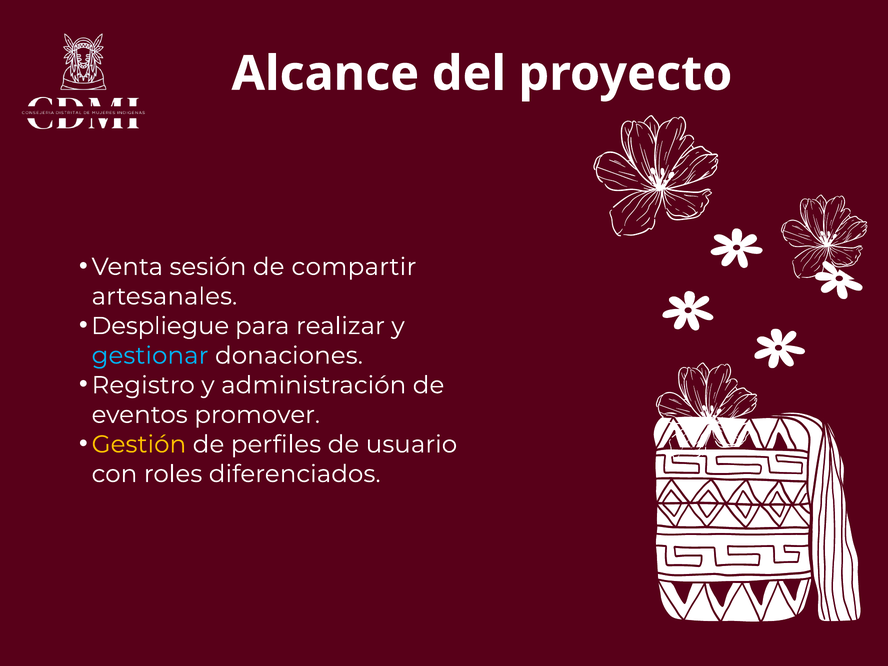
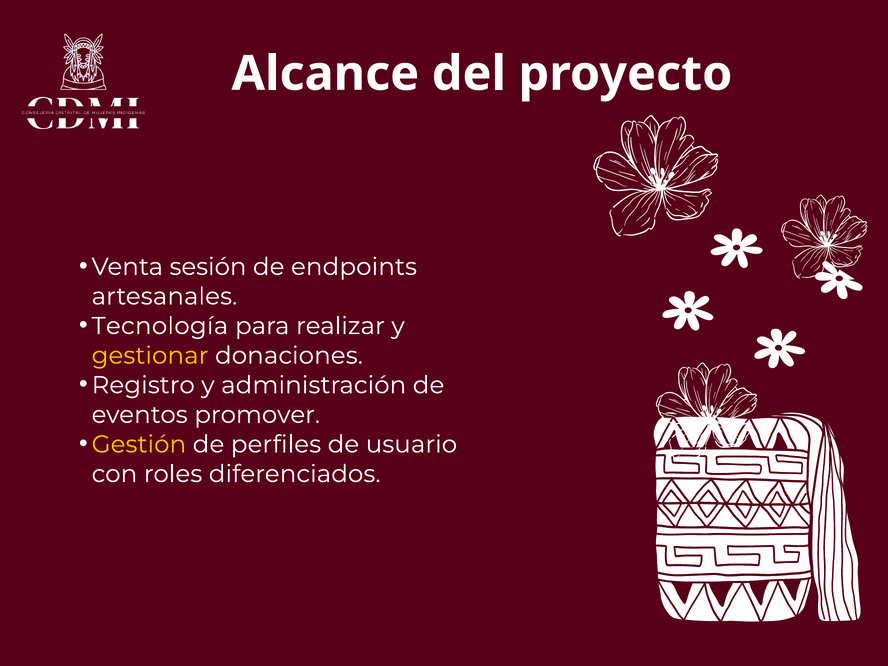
compartir: compartir -> endpoints
Despliegue: Despliegue -> Tecnología
gestionar colour: light blue -> yellow
